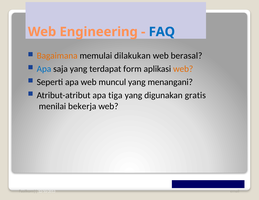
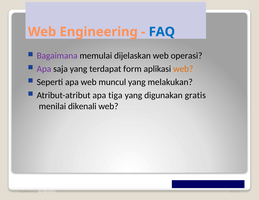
Bagaimana colour: orange -> purple
dilakukan: dilakukan -> dijelaskan
berasal: berasal -> operasi
Apa at (44, 69) colour: blue -> purple
menangani: menangani -> melakukan
bekerja: bekerja -> dikenali
